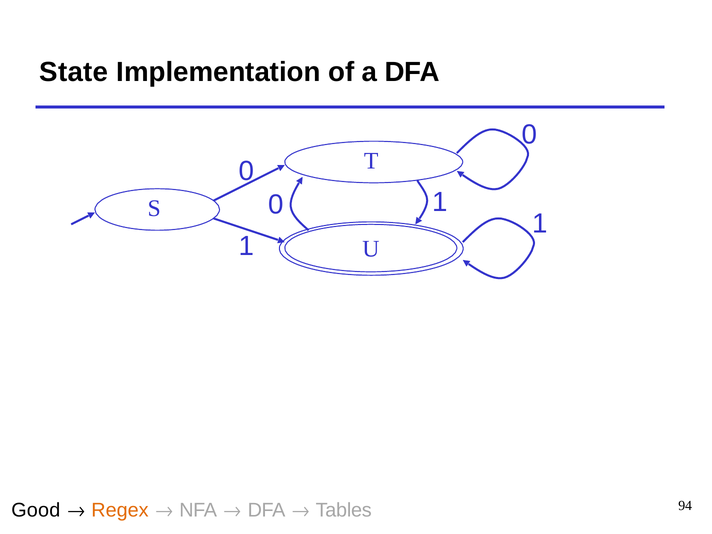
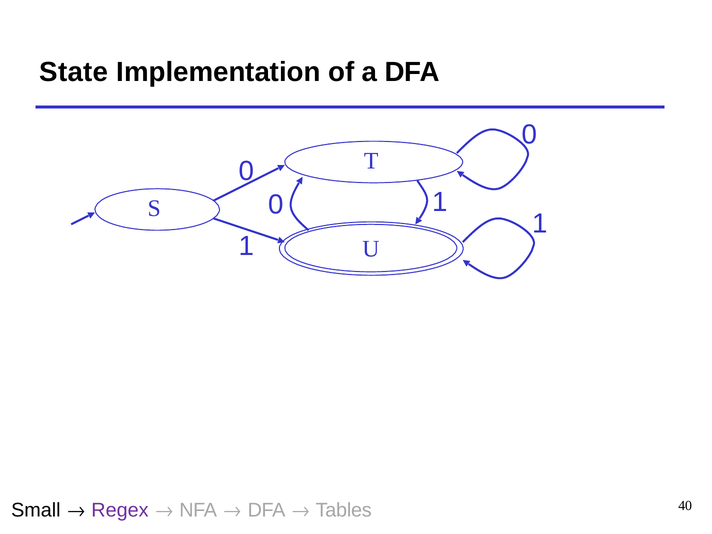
Good: Good -> Small
Regex colour: orange -> purple
94: 94 -> 40
